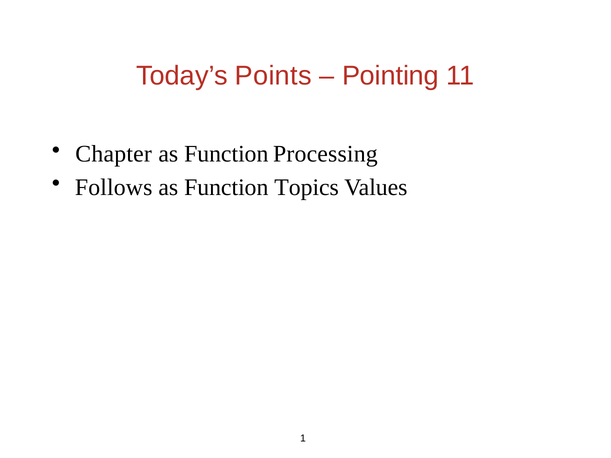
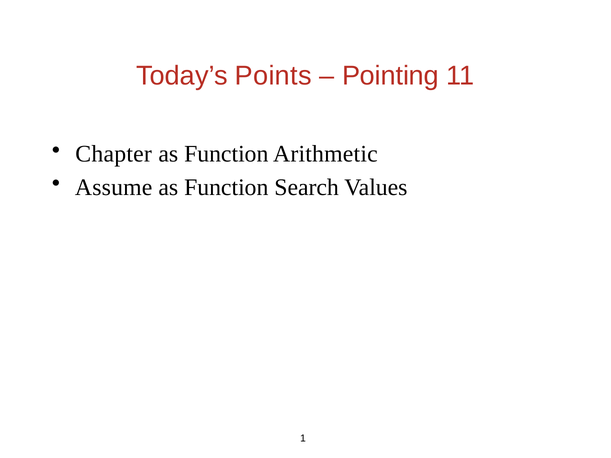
Processing: Processing -> Arithmetic
Follows: Follows -> Assume
Topics: Topics -> Search
